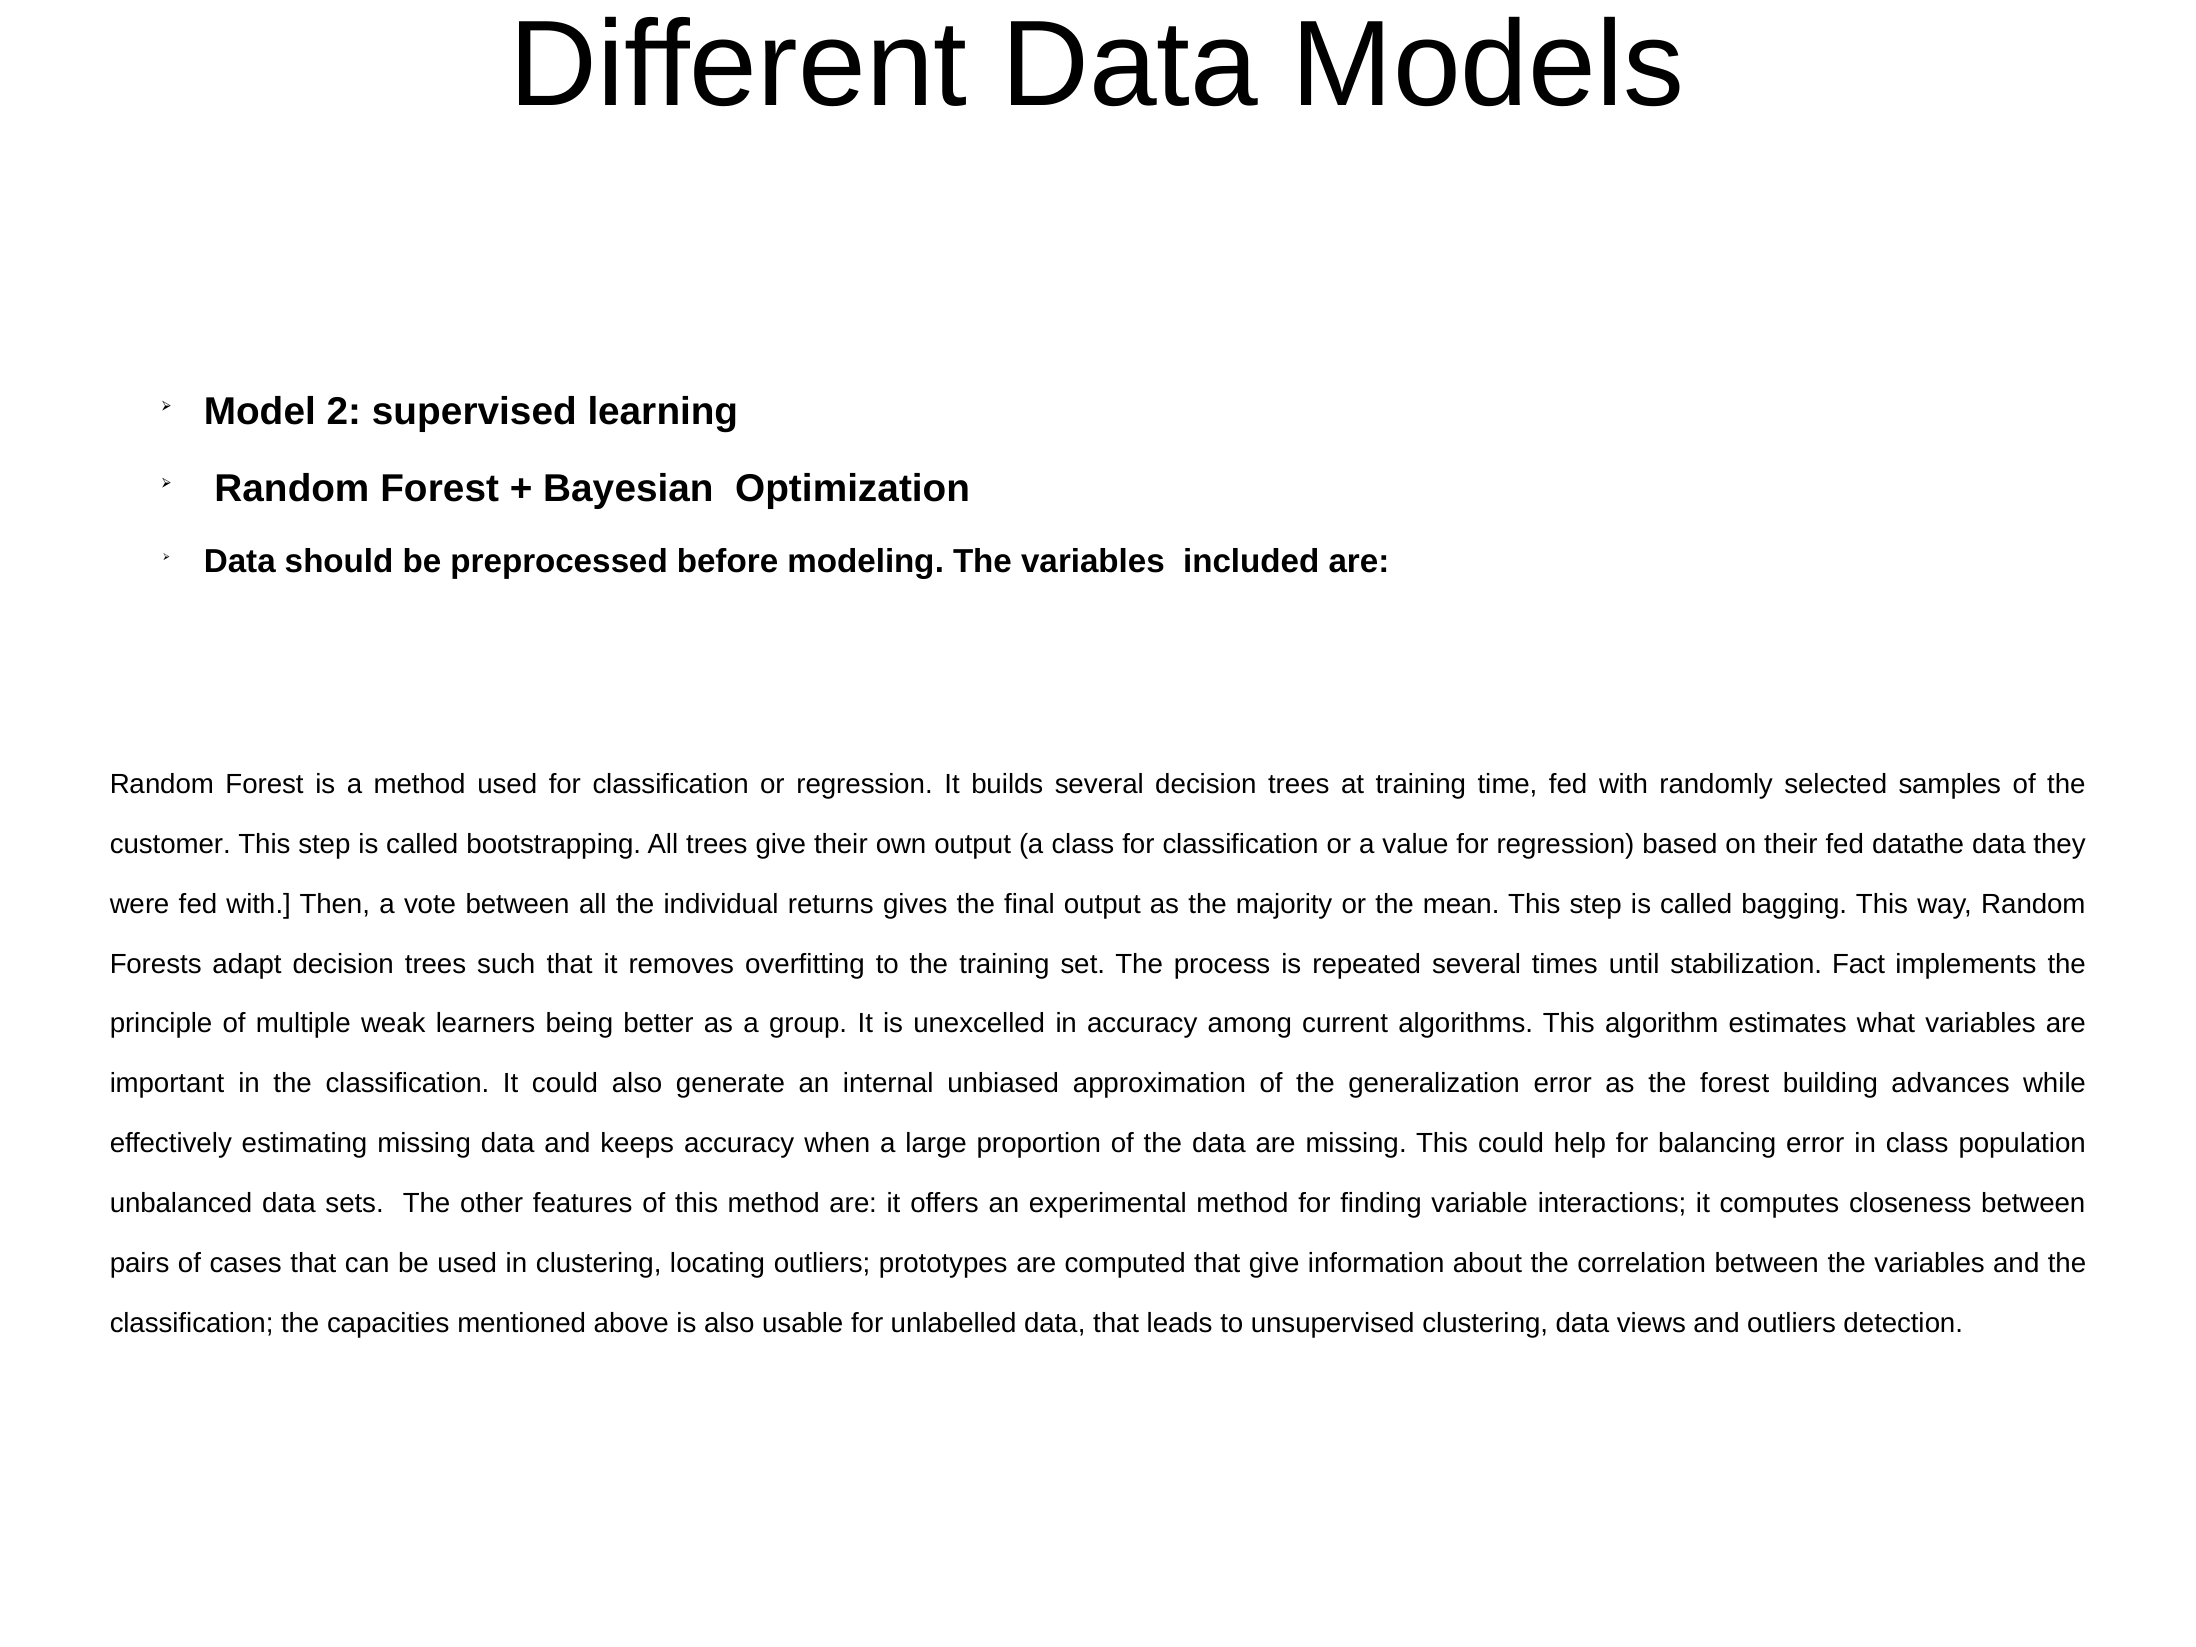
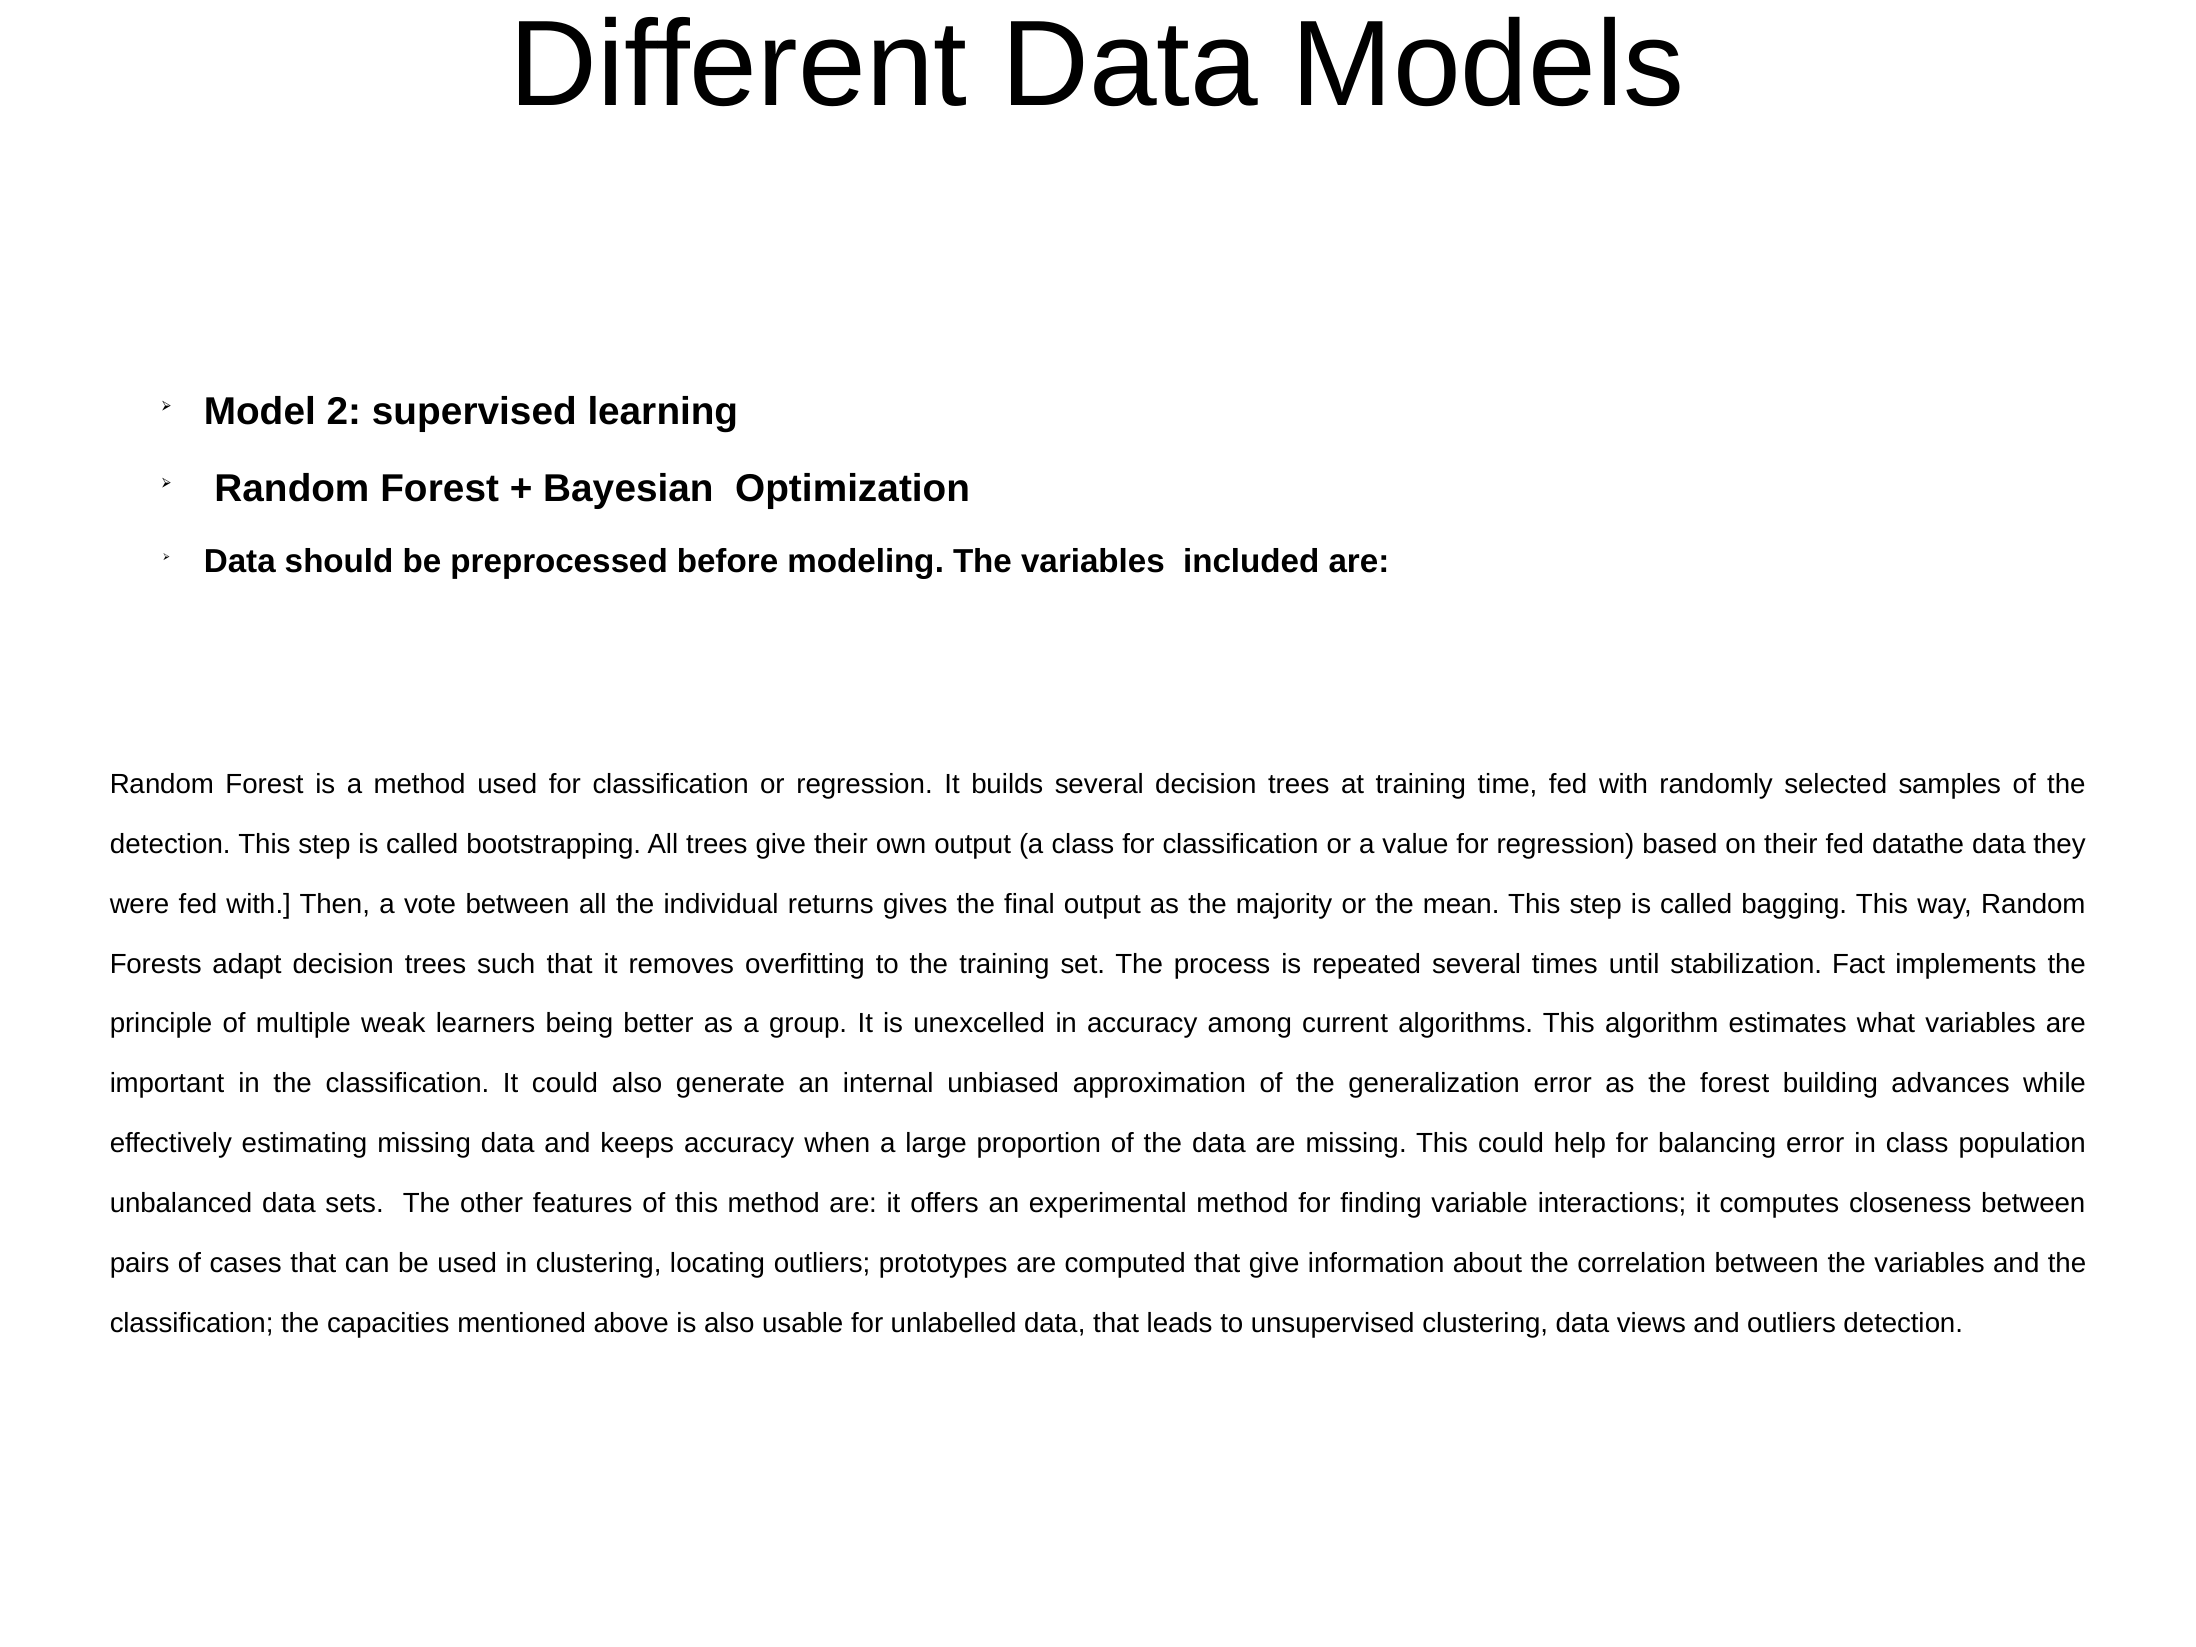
customer at (170, 844): customer -> detection
